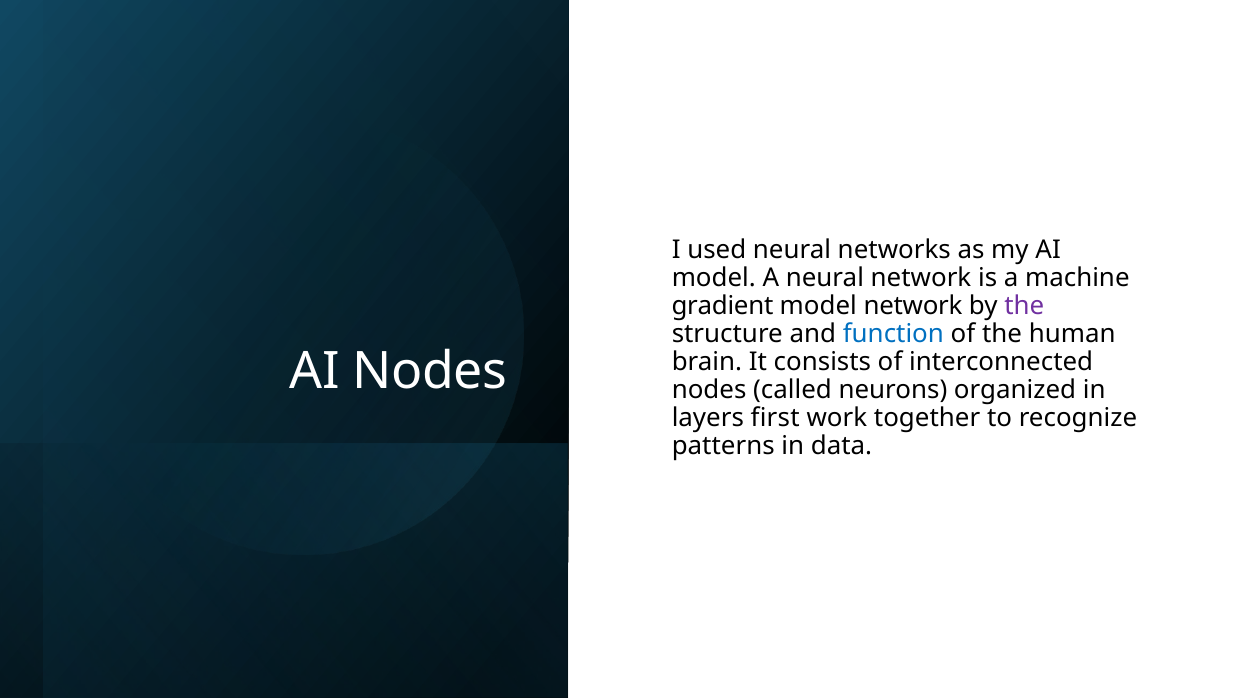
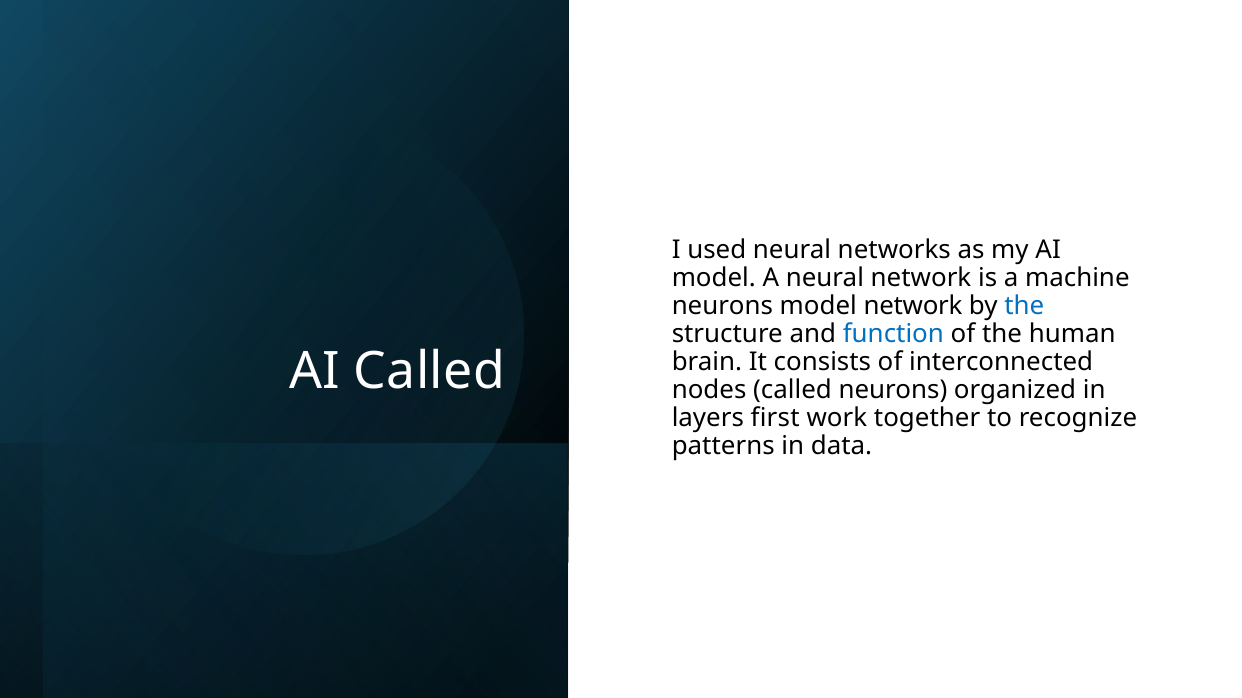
gradient at (722, 307): gradient -> neurons
the at (1024, 307) colour: purple -> blue
AI Nodes: Nodes -> Called
